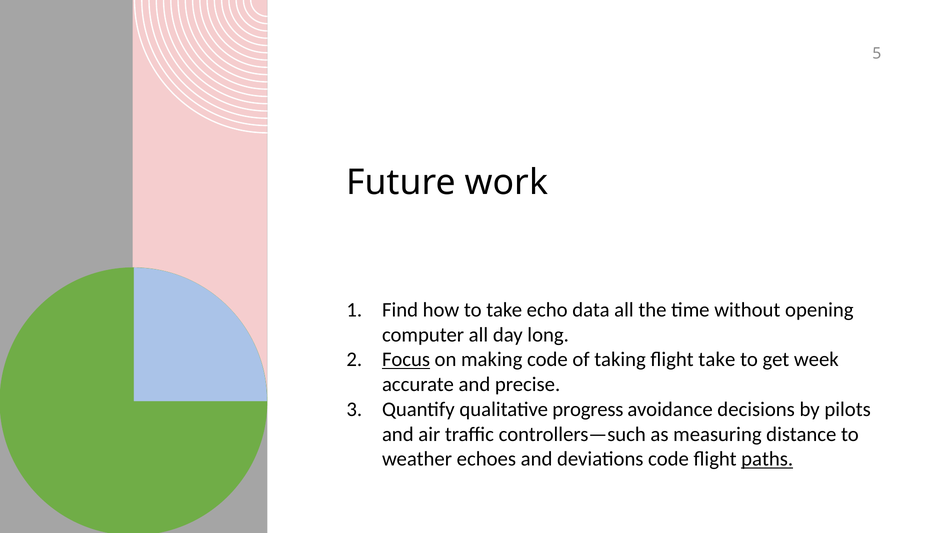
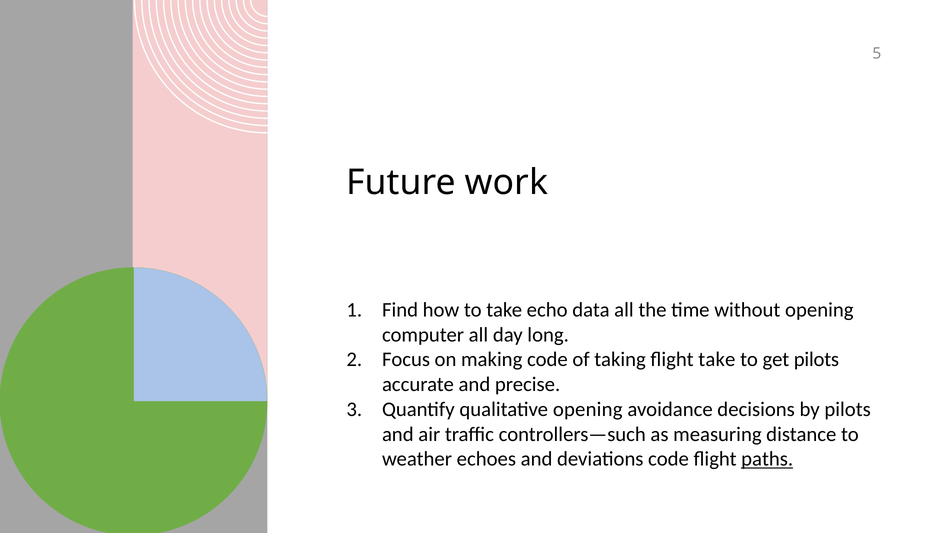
Focus underline: present -> none
get week: week -> pilots
qualitative progress: progress -> opening
